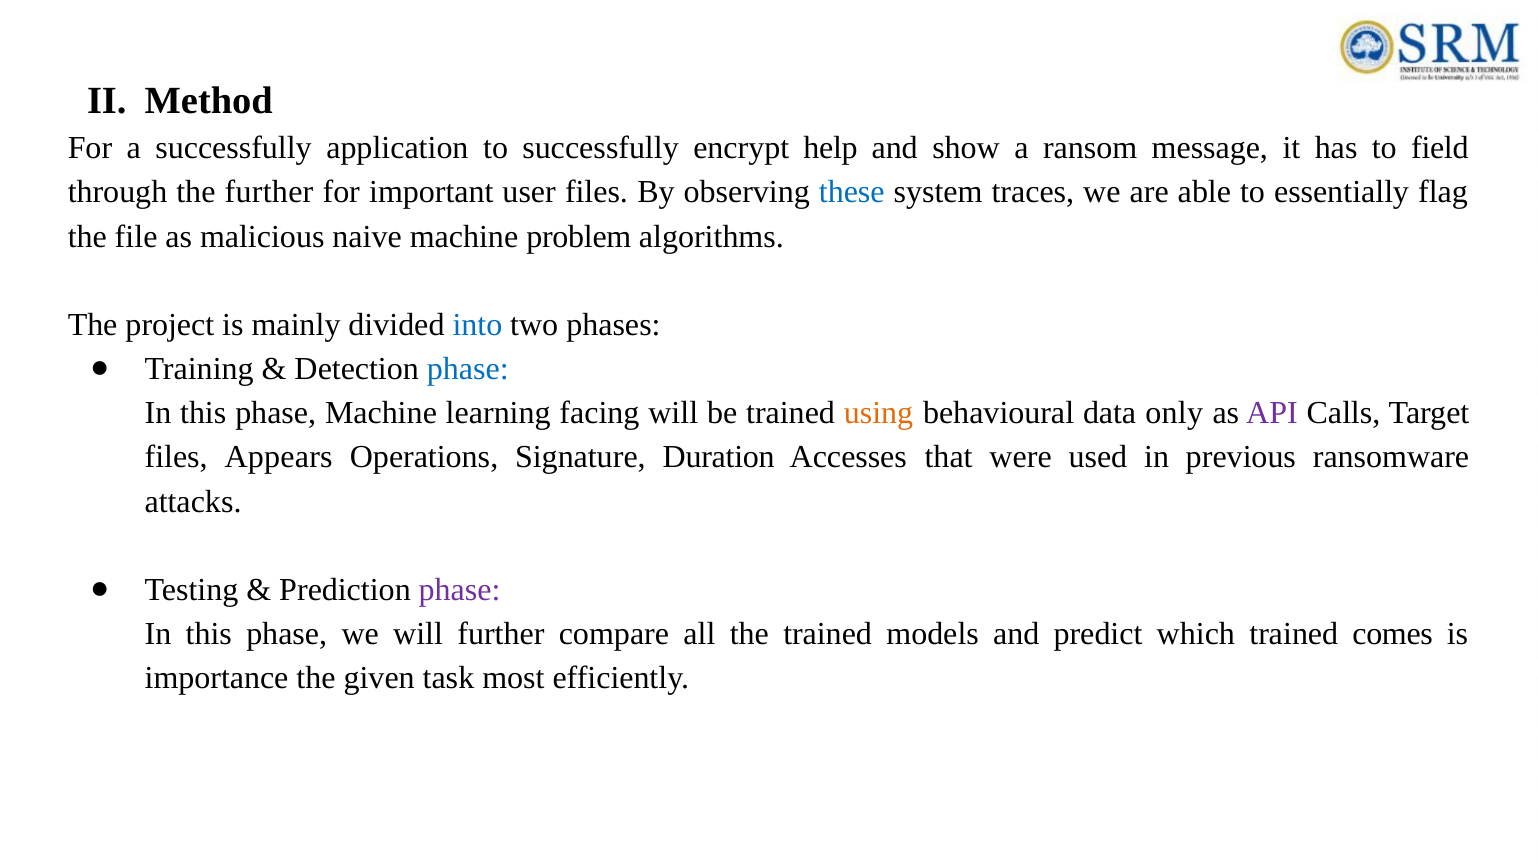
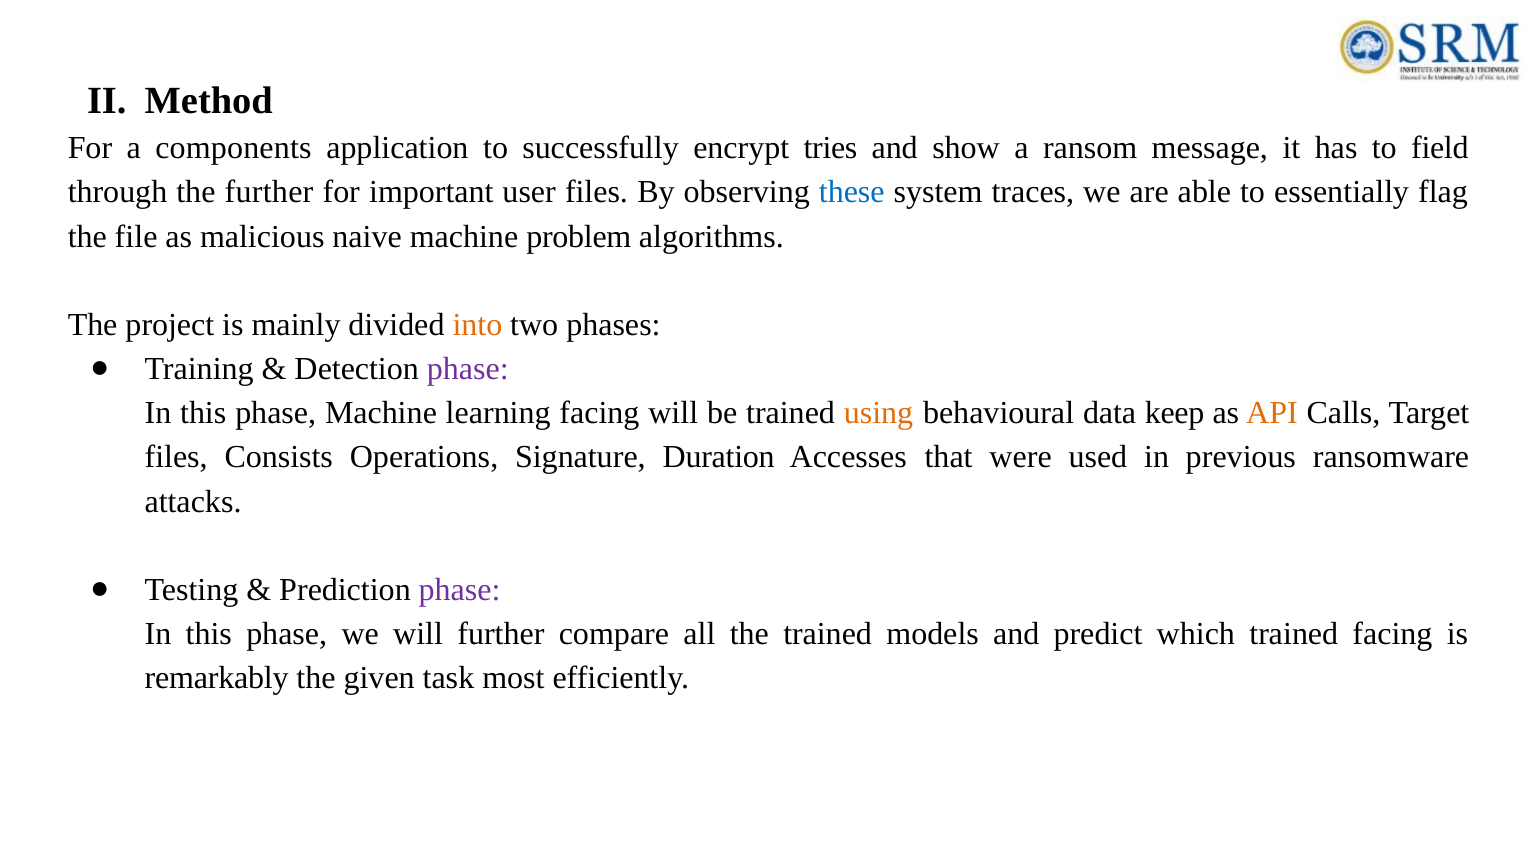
a successfully: successfully -> components
help: help -> tries
into colour: blue -> orange
phase at (468, 369) colour: blue -> purple
only: only -> keep
API colour: purple -> orange
Appears: Appears -> Consists
trained comes: comes -> facing
importance: importance -> remarkably
